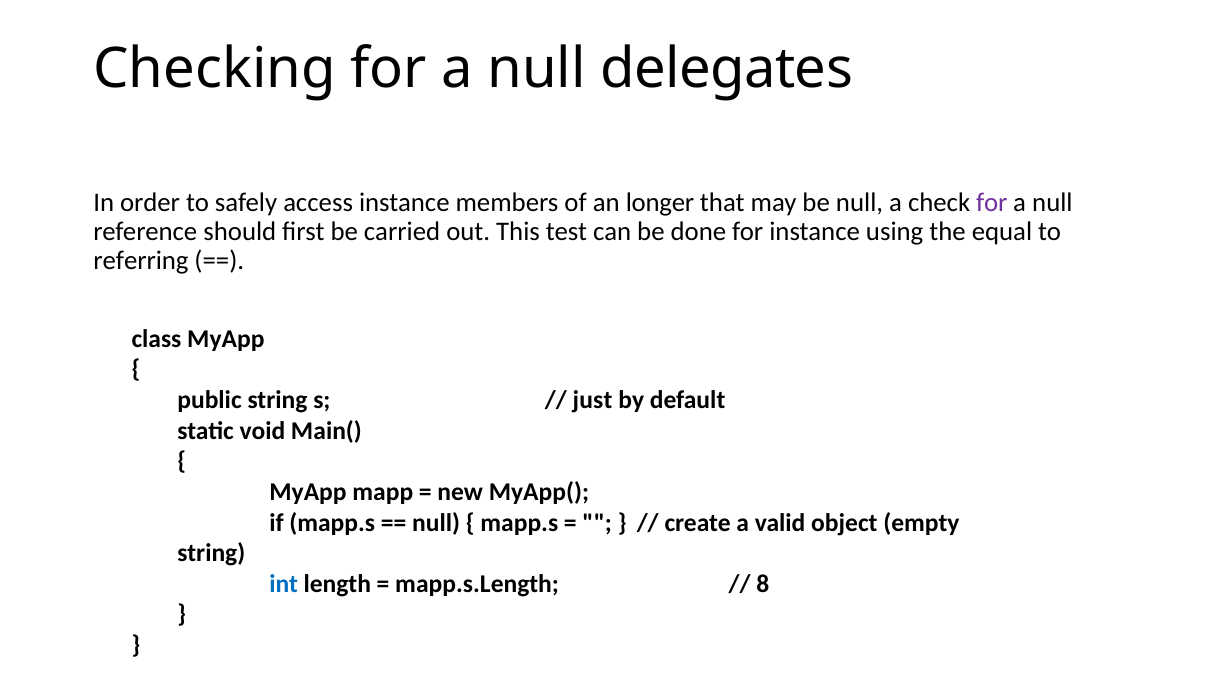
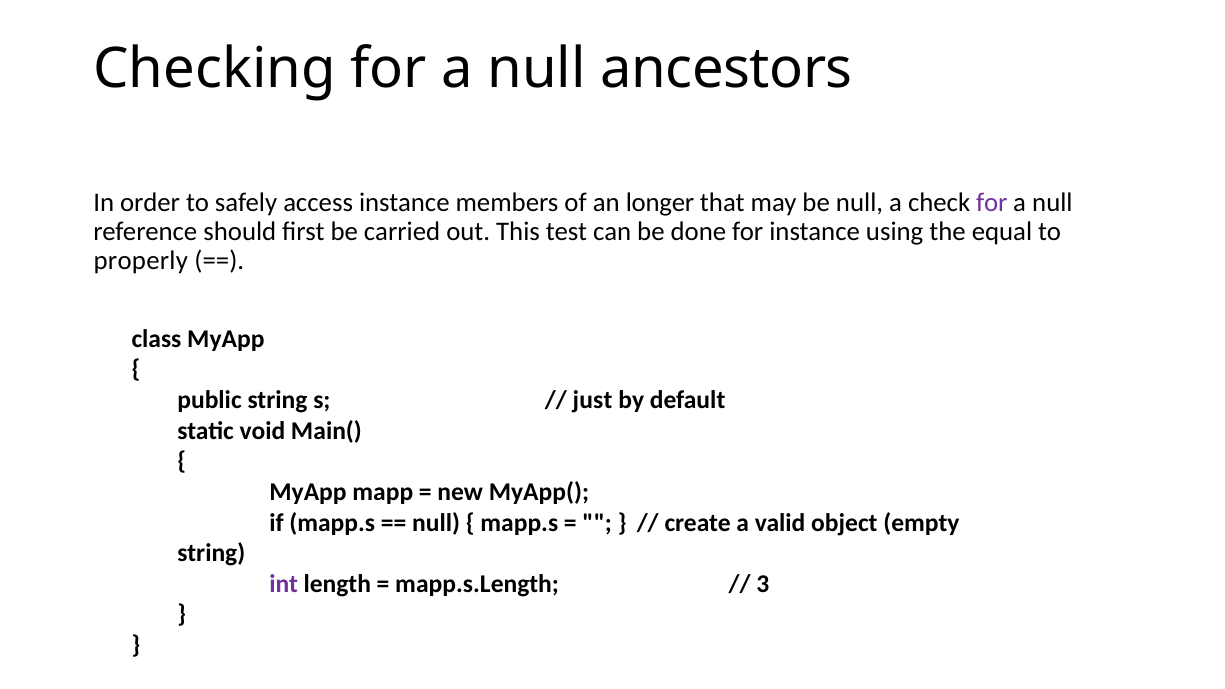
delegates: delegates -> ancestors
referring: referring -> properly
int colour: blue -> purple
8: 8 -> 3
